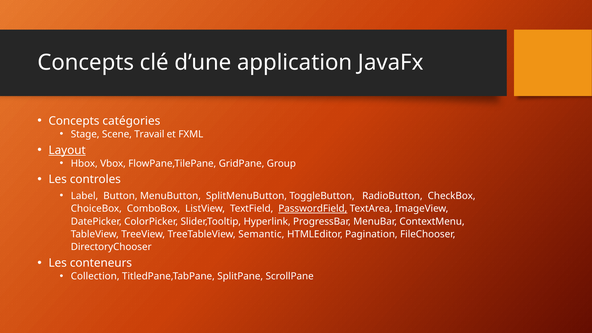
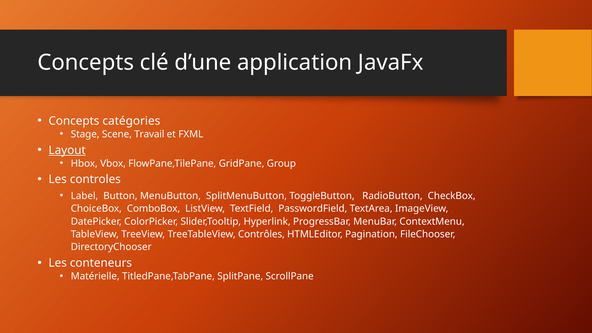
PasswordField underline: present -> none
Semantic: Semantic -> Contrôles
Collection: Collection -> Matérielle
